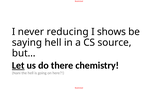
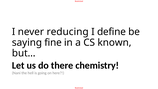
shows: shows -> define
saying hell: hell -> fine
source: source -> known
Let underline: present -> none
